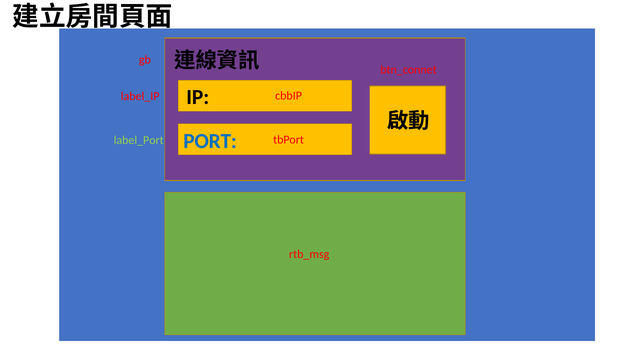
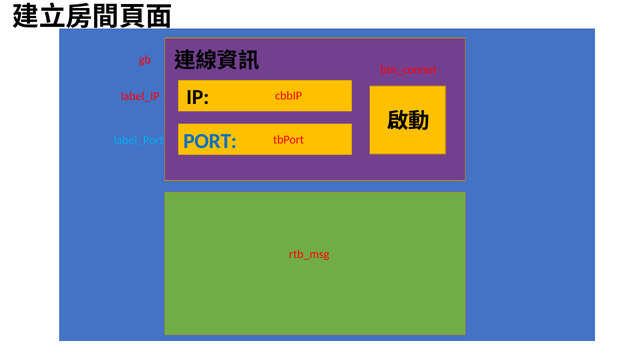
label_Port colour: light green -> light blue
